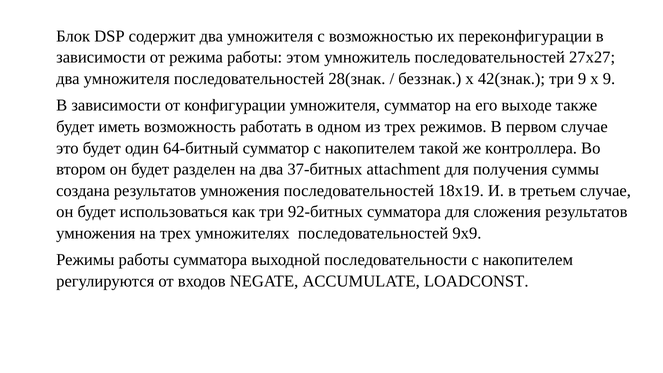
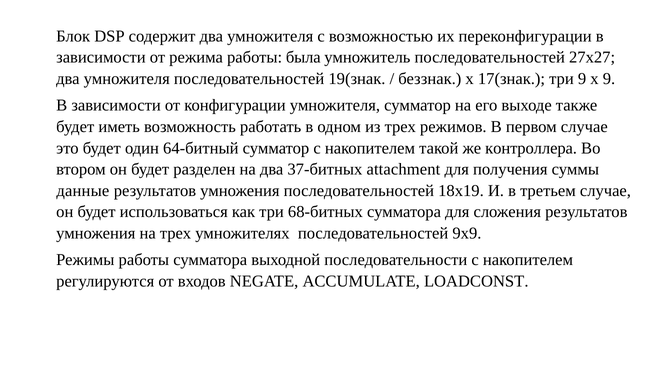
этом: этом -> была
28(знак: 28(знак -> 19(знак
42(знак: 42(знак -> 17(знак
создана: создана -> данные
92-битных: 92-битных -> 68-битных
